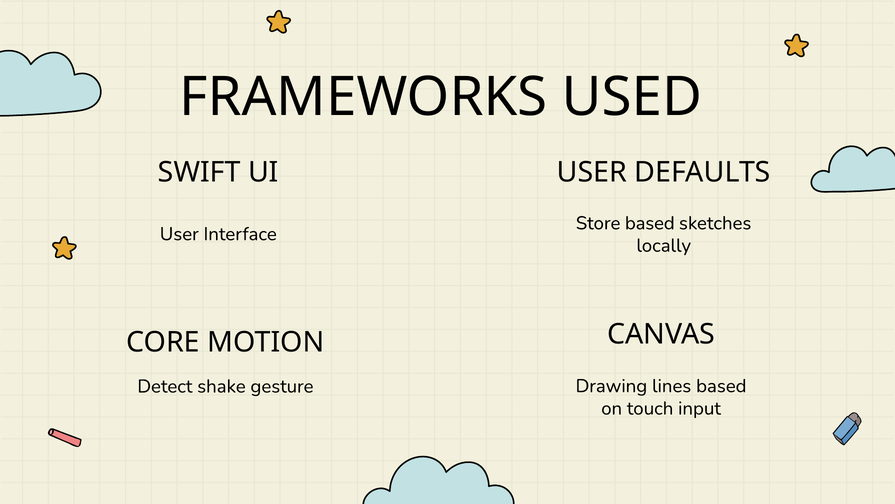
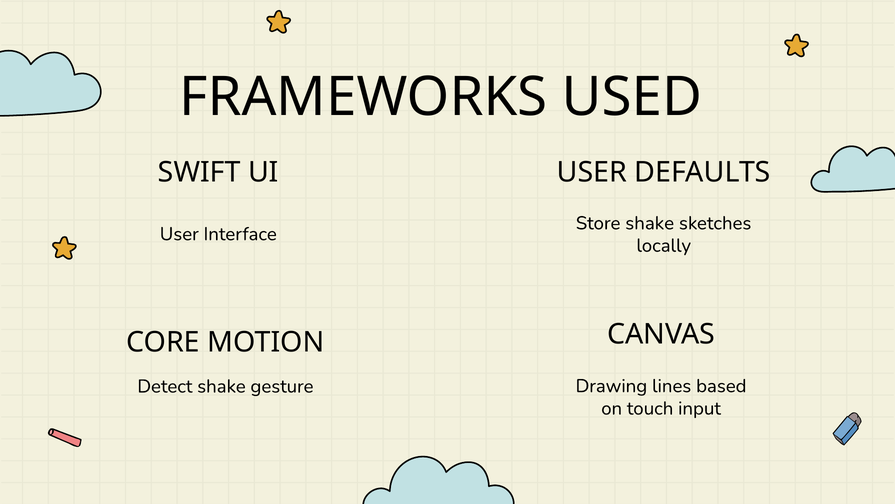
Store based: based -> shake
